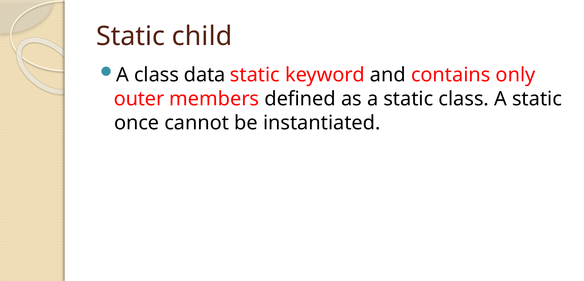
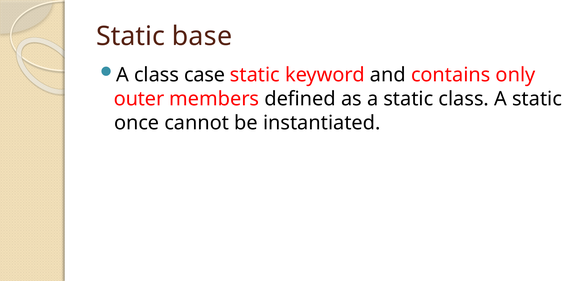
child: child -> base
data: data -> case
